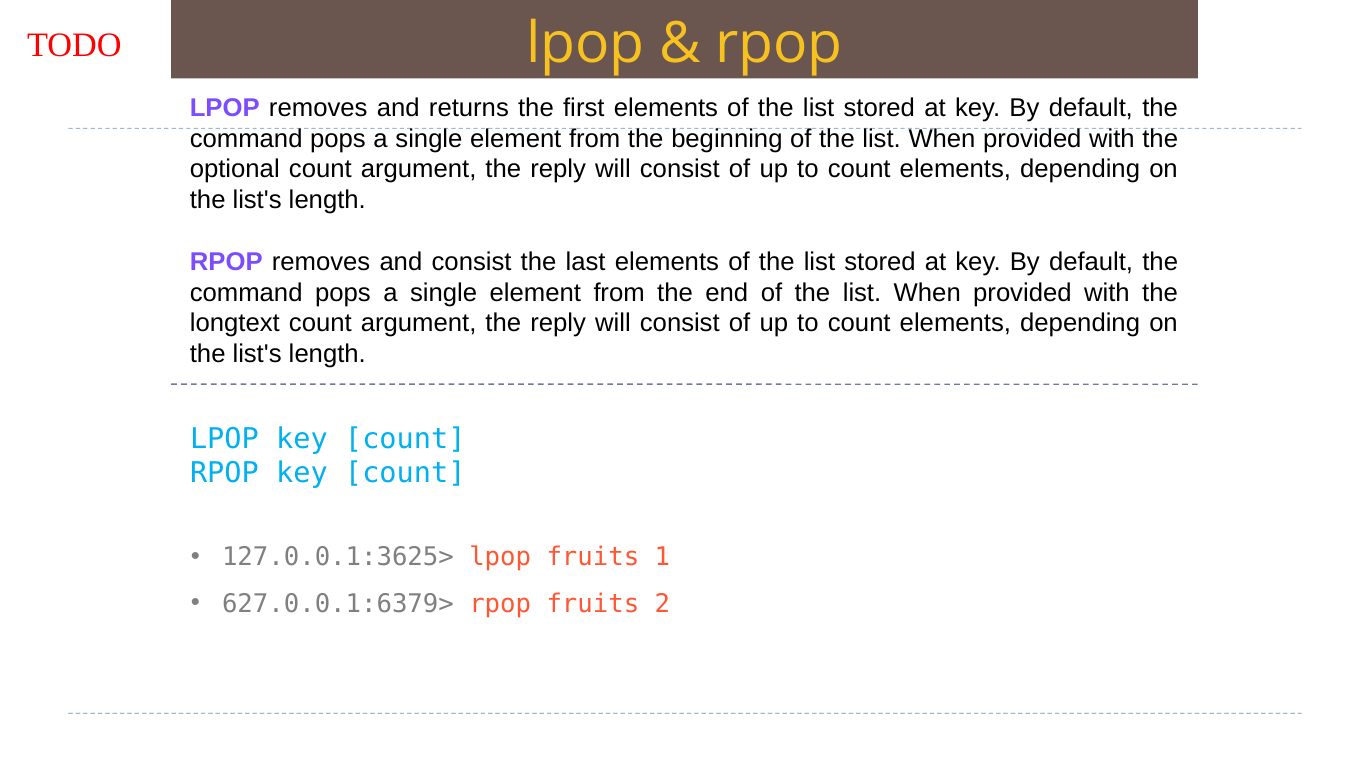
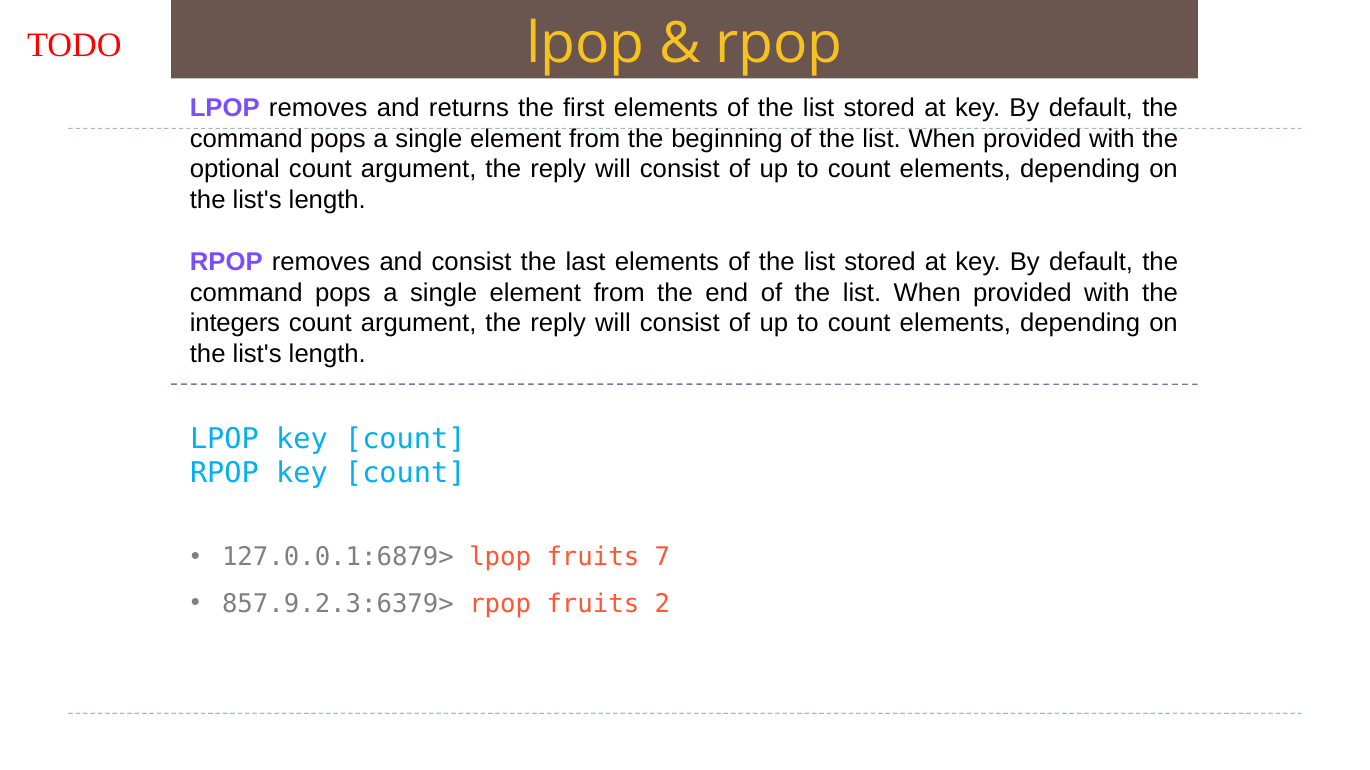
longtext: longtext -> integers
127.0.0.1:3625>: 127.0.0.1:3625> -> 127.0.0.1:6879>
1: 1 -> 7
627.0.0.1:6379>: 627.0.0.1:6379> -> 857.9.2.3:6379>
